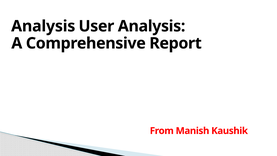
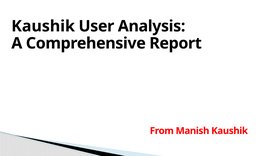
Analysis at (43, 26): Analysis -> Kaushik
